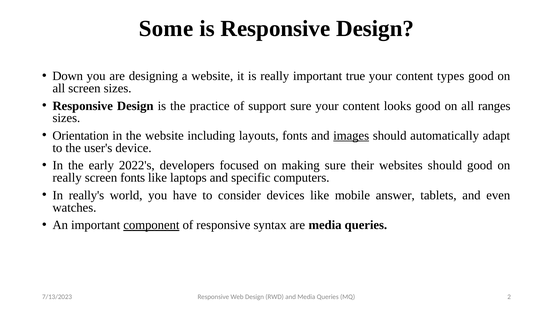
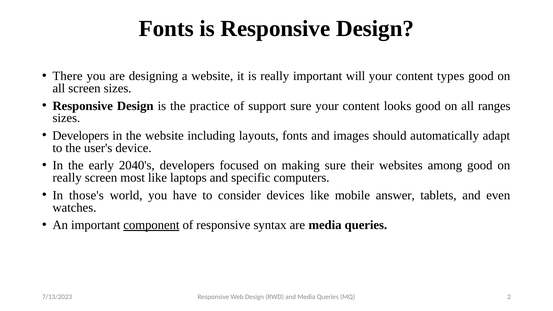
Some at (166, 29): Some -> Fonts
Down: Down -> There
true: true -> will
Orientation at (81, 136): Orientation -> Developers
images underline: present -> none
2022's: 2022's -> 2040's
websites should: should -> among
screen fonts: fonts -> most
really's: really's -> those's
